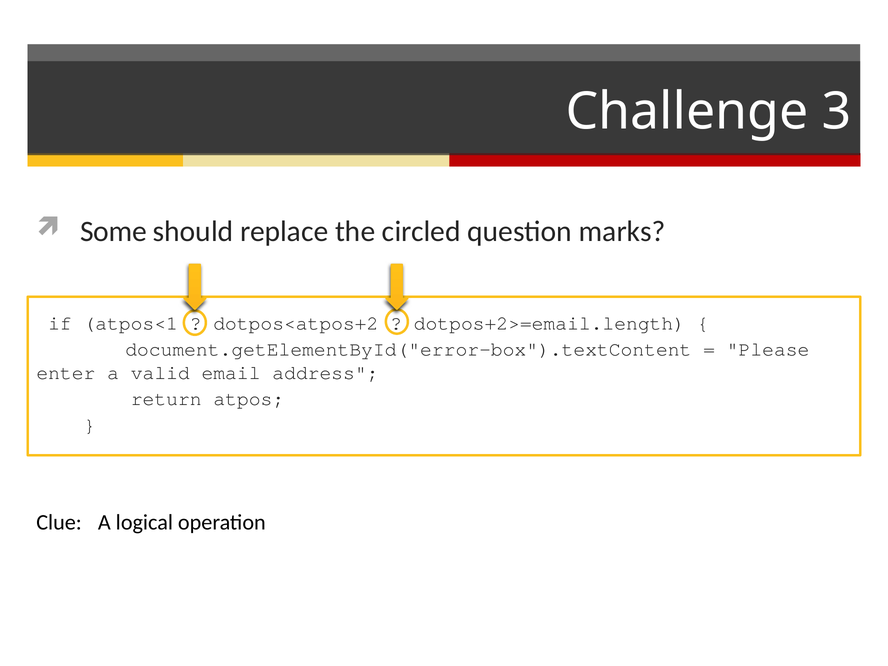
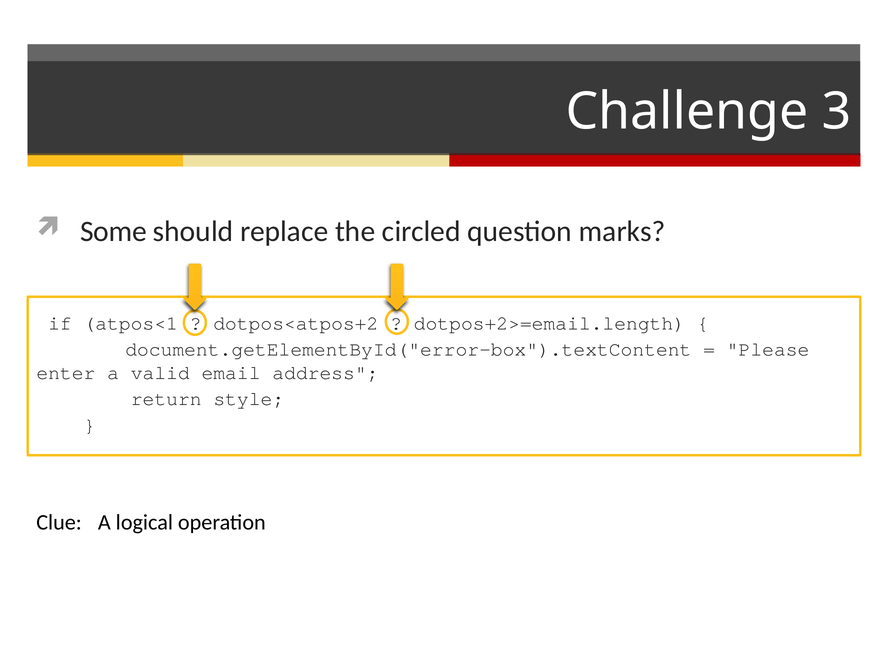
atpos: atpos -> style
